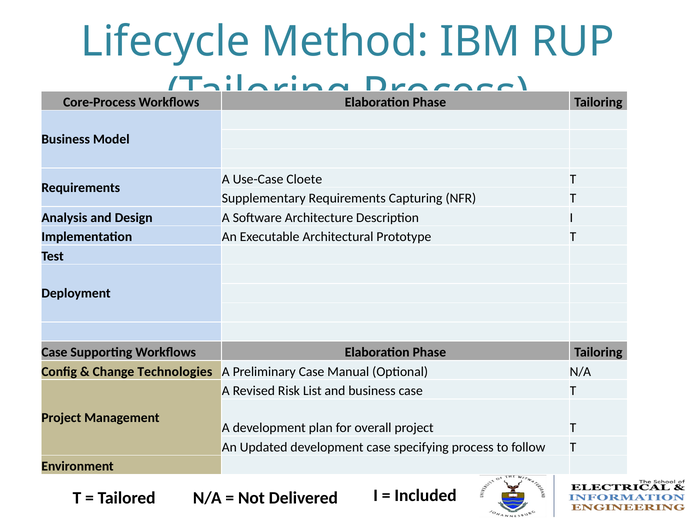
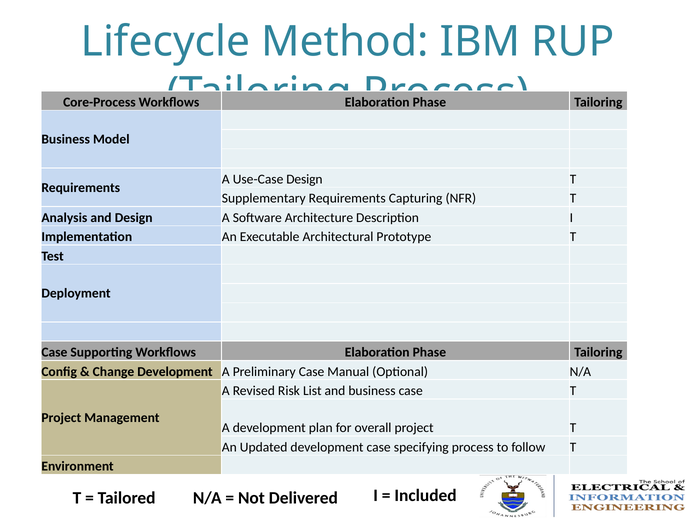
Use-Case Cloete: Cloete -> Design
Change Technologies: Technologies -> Development
